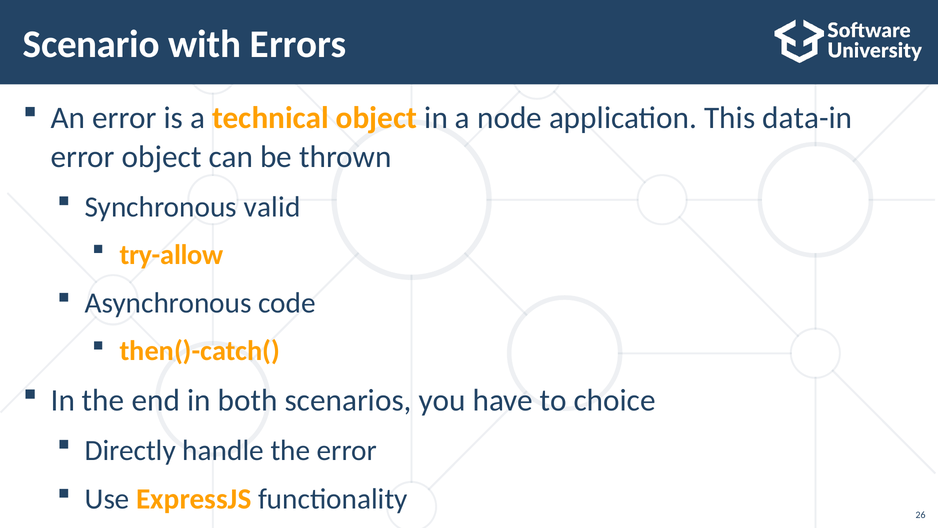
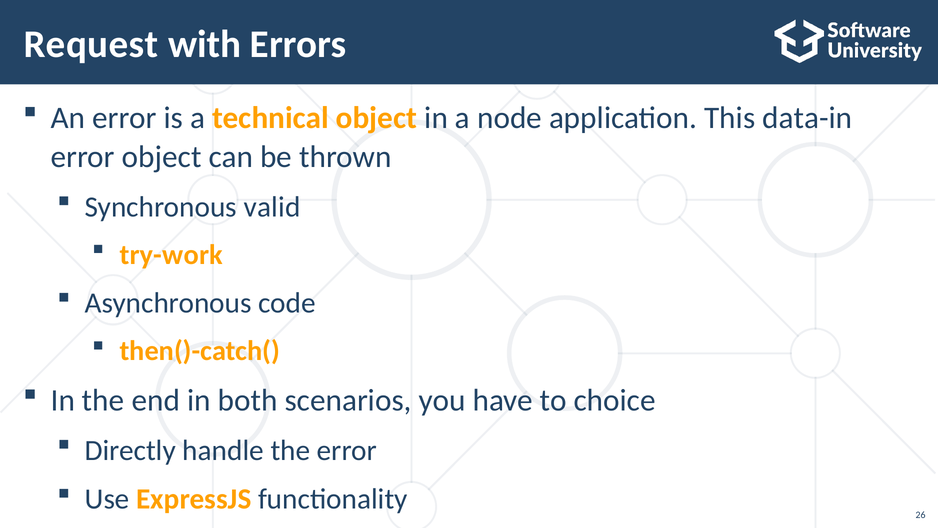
Scenario: Scenario -> Request
try-allow: try-allow -> try-work
